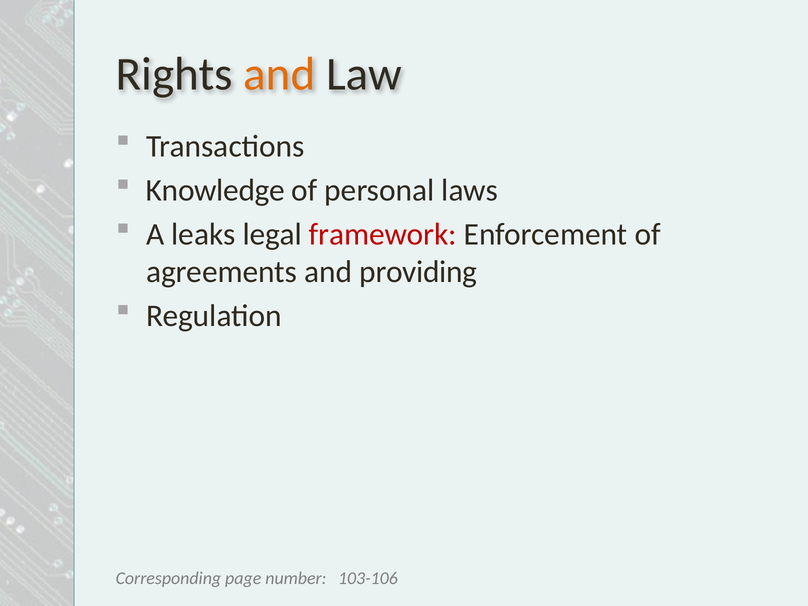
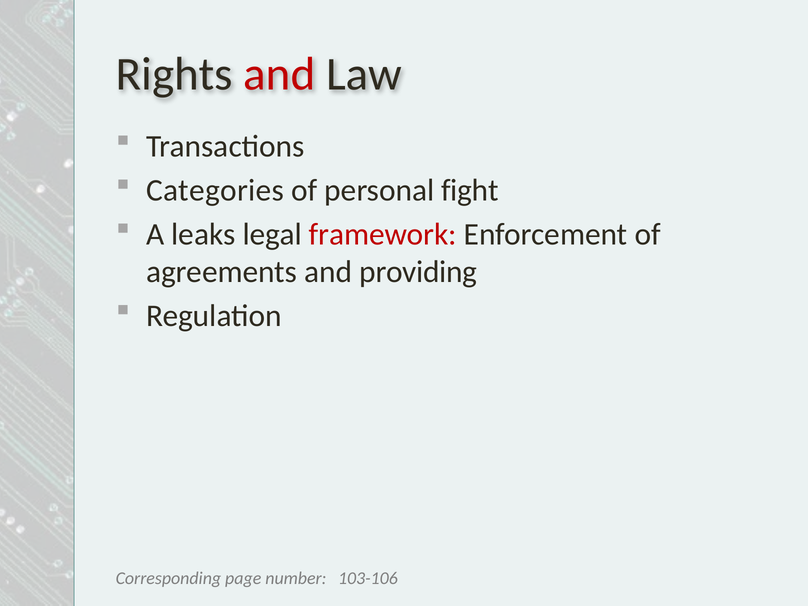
and at (279, 74) colour: orange -> red
Knowledge: Knowledge -> Categories
laws: laws -> fight
